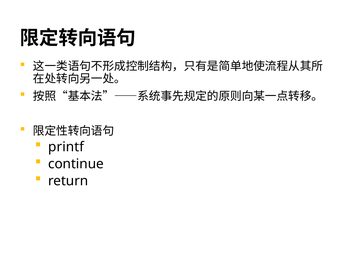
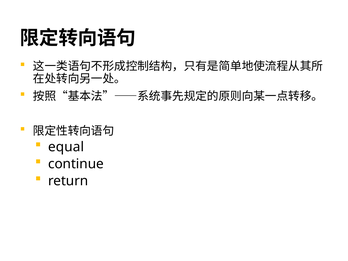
printf: printf -> equal
